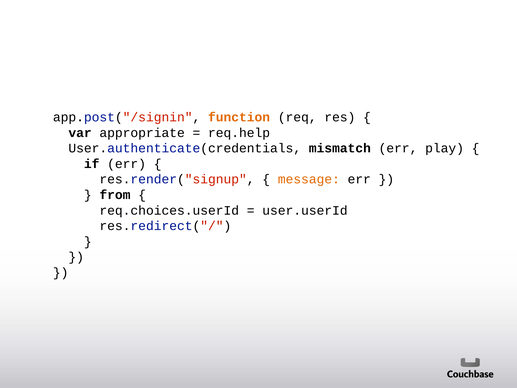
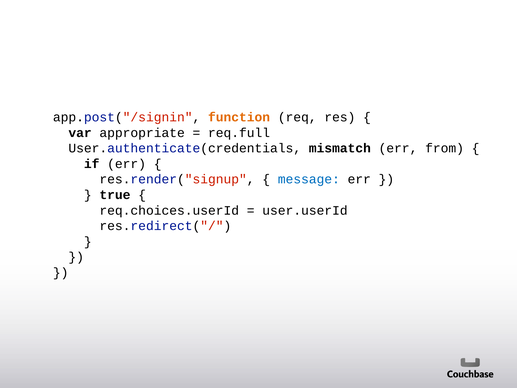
req.help: req.help -> req.full
play: play -> from
message colour: orange -> blue
from: from -> true
